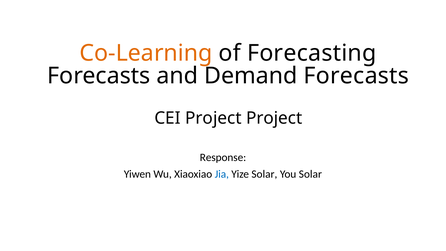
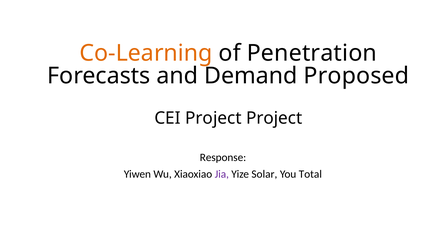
Forecasting: Forecasting -> Penetration
Demand Forecasts: Forecasts -> Proposed
Jia colour: blue -> purple
You Solar: Solar -> Total
